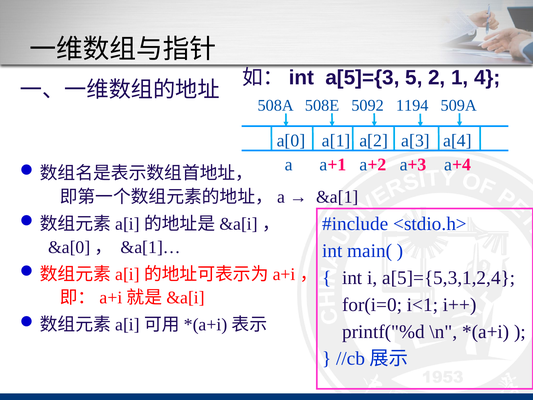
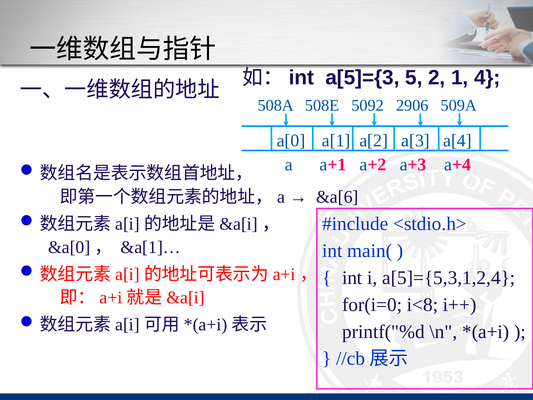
1194: 1194 -> 2906
&a[1: &a[1 -> &a[6
i<1: i<1 -> i<8
